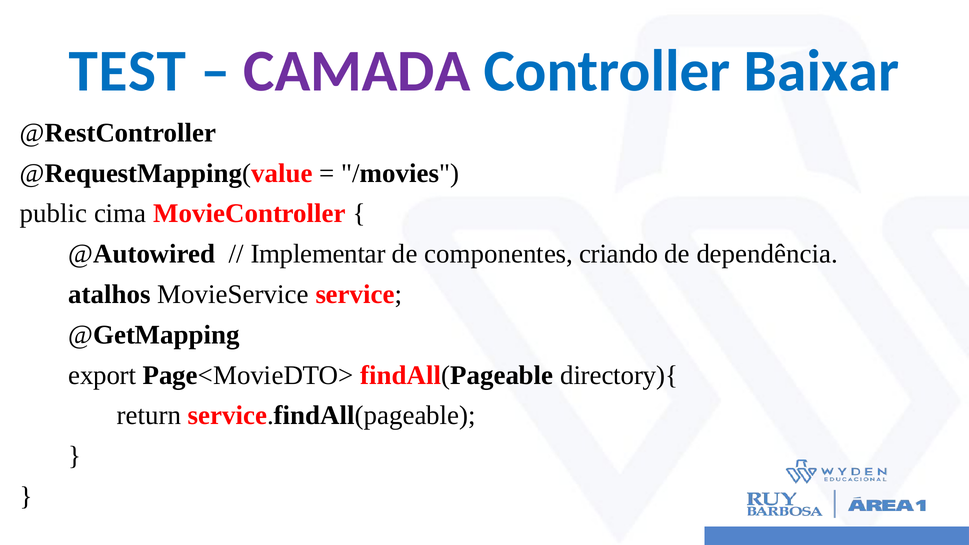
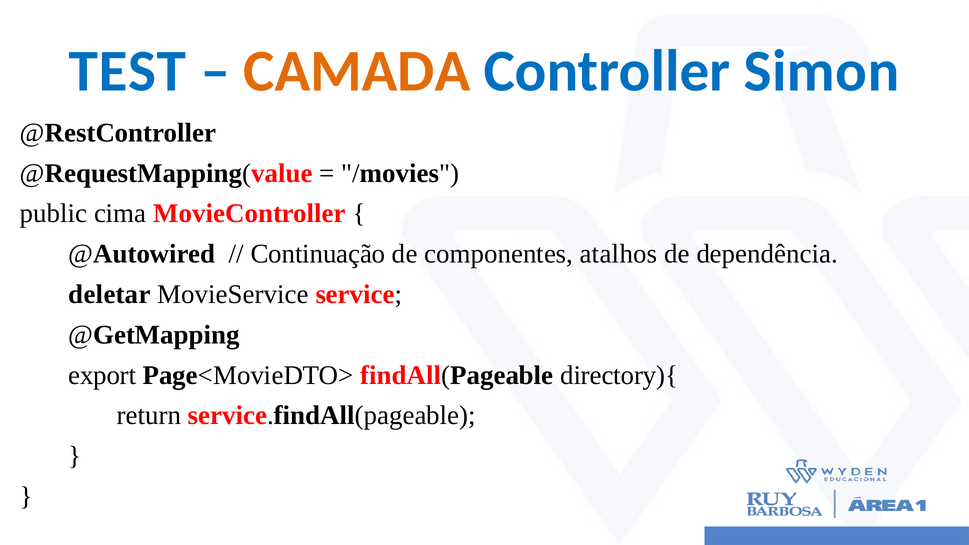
CAMADA colour: purple -> orange
Baixar: Baixar -> Simon
Implementar: Implementar -> Continuação
criando: criando -> atalhos
atalhos: atalhos -> deletar
